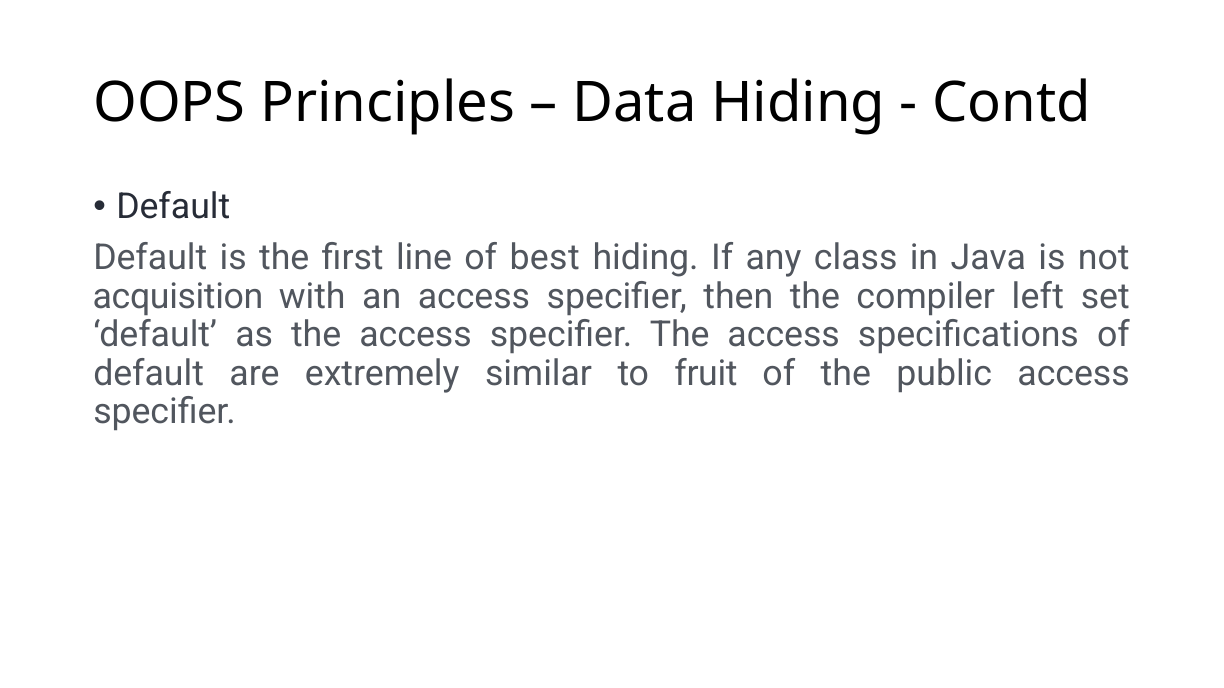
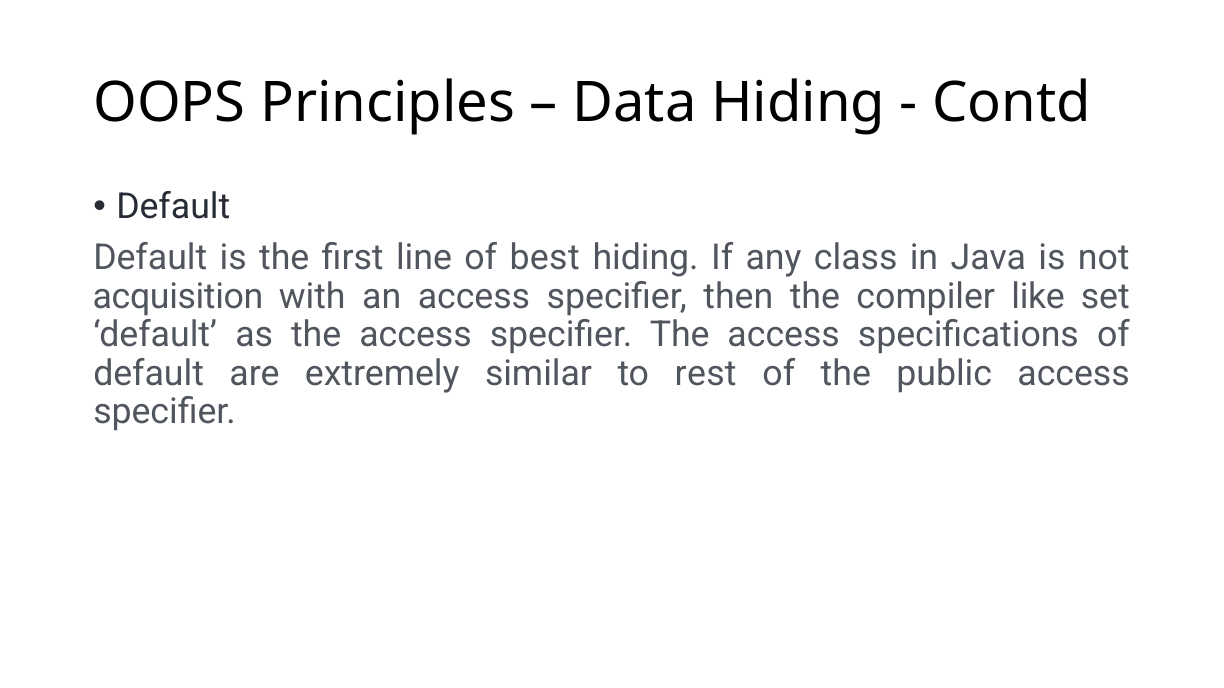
left: left -> like
fruit: fruit -> rest
